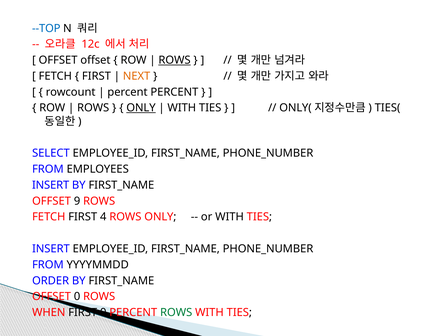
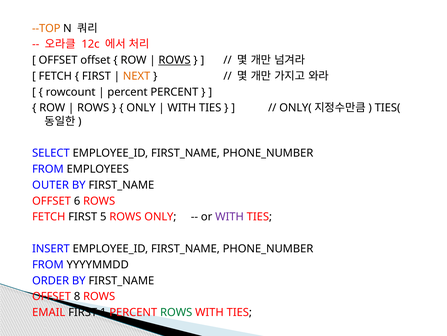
--TOP colour: blue -> orange
ONLY at (141, 108) underline: present -> none
INSERT at (51, 185): INSERT -> OUTER
9: 9 -> 6
4: 4 -> 5
WITH at (230, 216) colour: black -> purple
OFFSET 0: 0 -> 8
WHEN: WHEN -> EMAIL
FIRST 0: 0 -> 1
